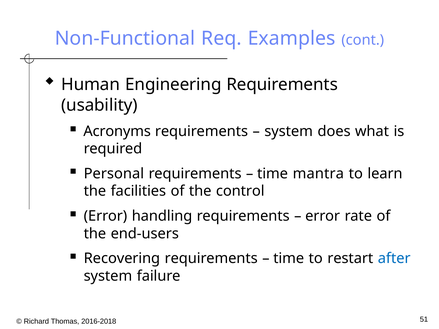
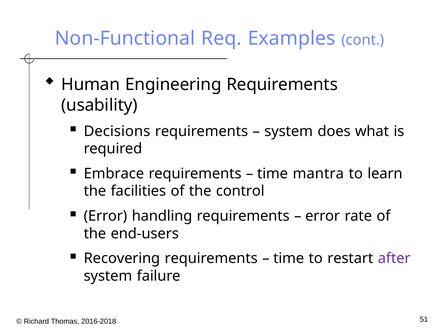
Acronyms: Acronyms -> Decisions
Personal: Personal -> Embrace
after colour: blue -> purple
